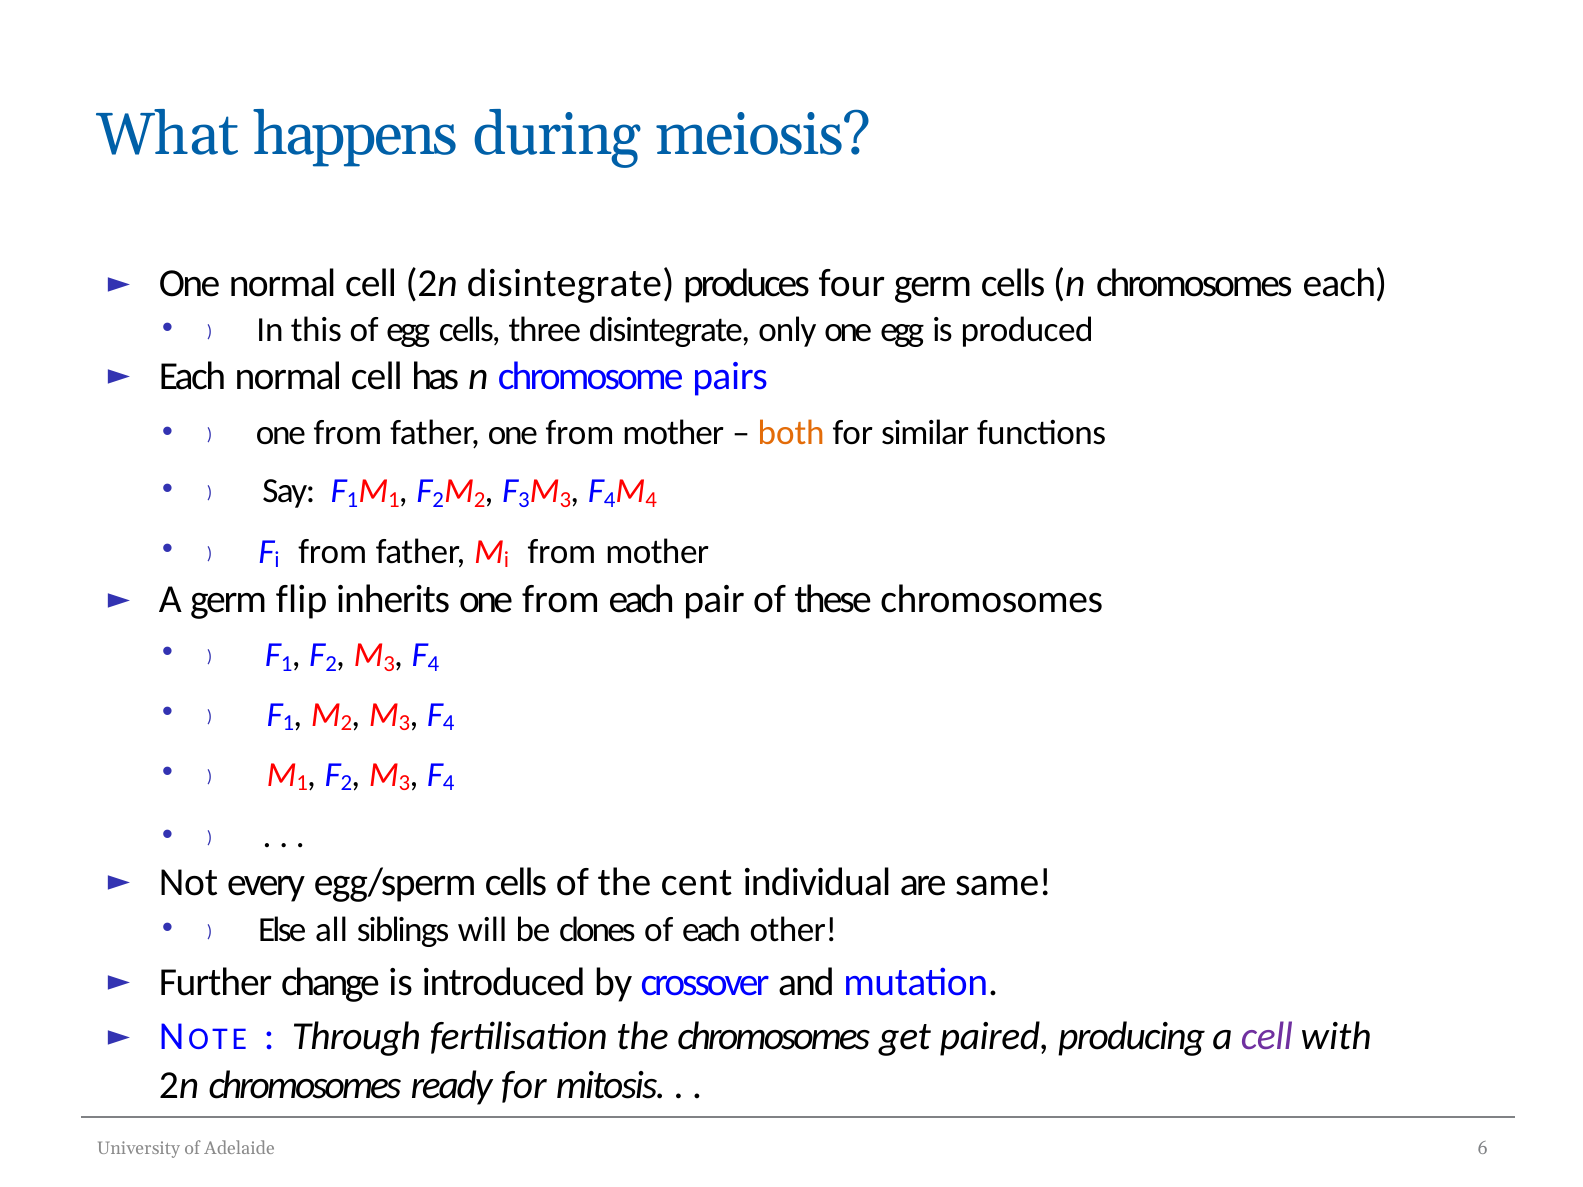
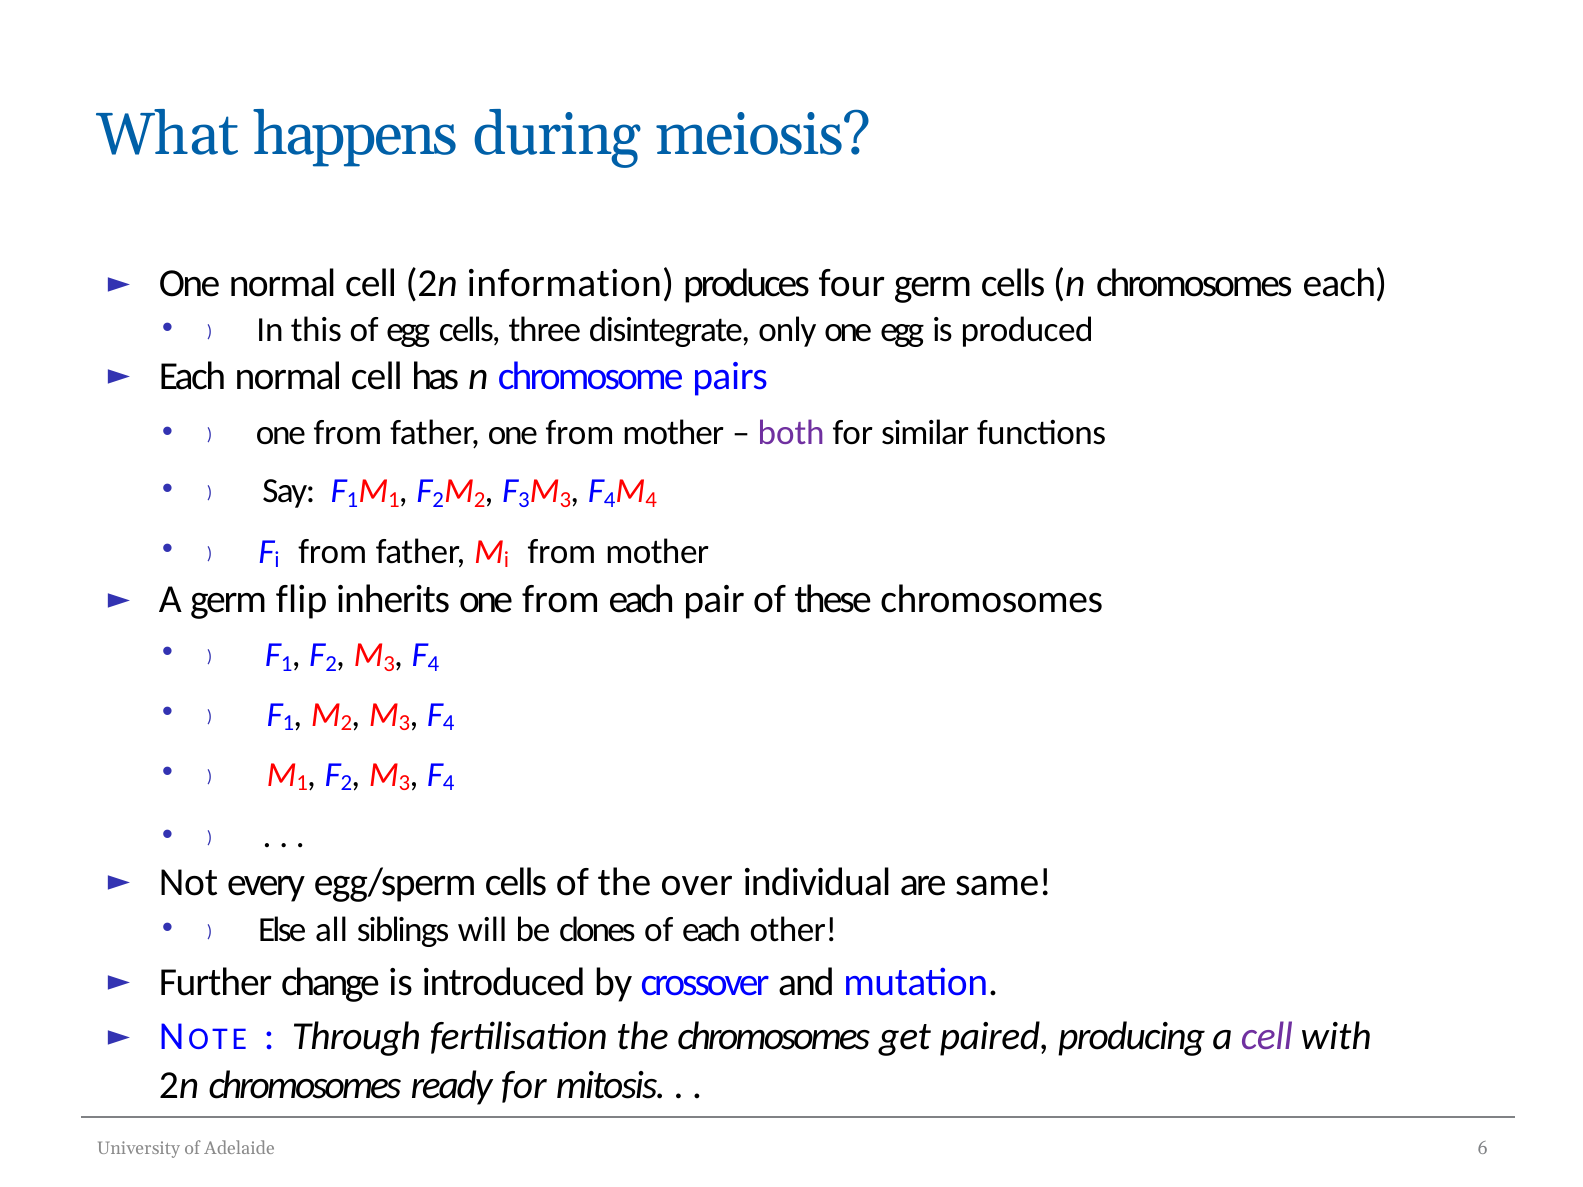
2n disintegrate: disintegrate -> information
both colour: orange -> purple
cent: cent -> over
